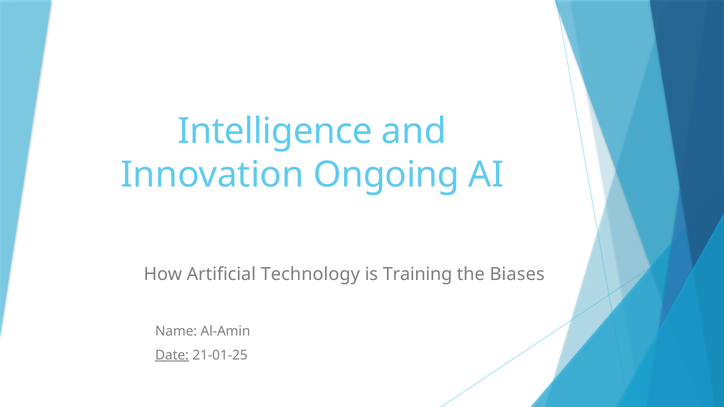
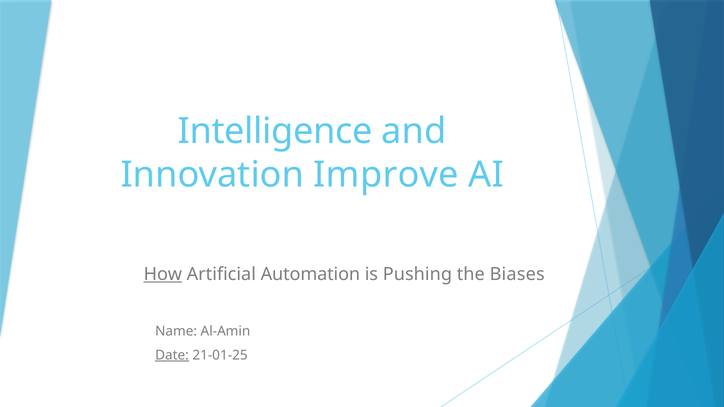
Ongoing: Ongoing -> Improve
How underline: none -> present
Technology: Technology -> Automation
Training: Training -> Pushing
